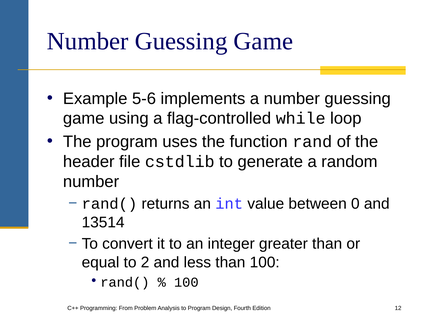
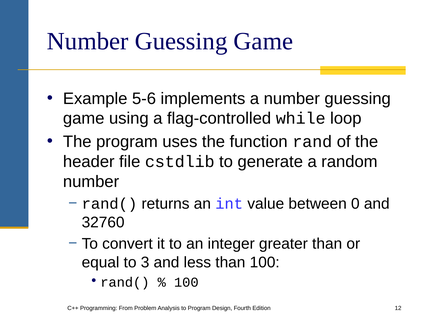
13514: 13514 -> 32760
2: 2 -> 3
